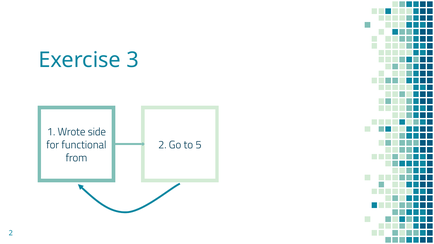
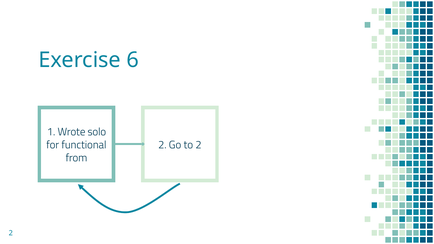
3: 3 -> 6
side: side -> solo
to 5: 5 -> 2
